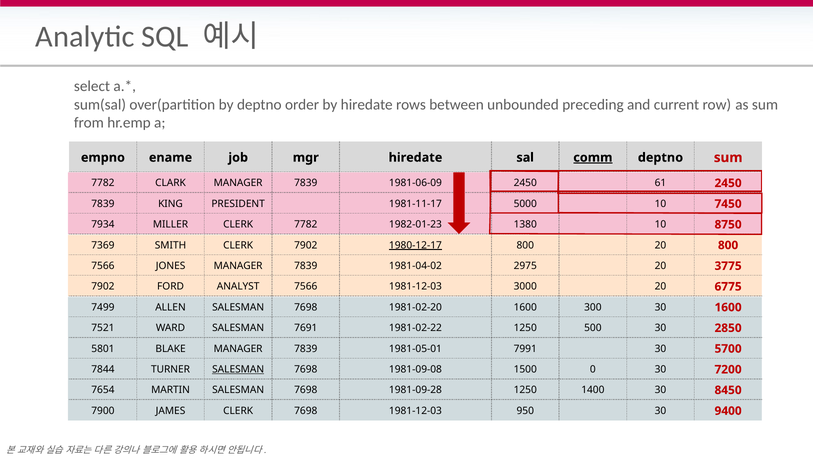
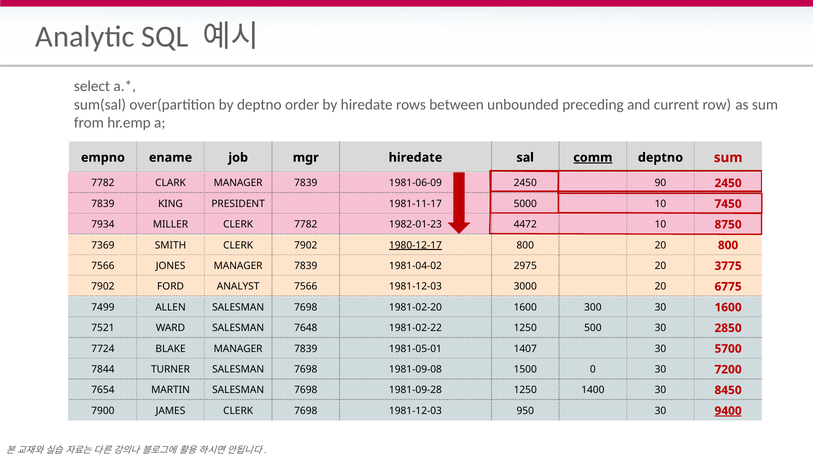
61: 61 -> 90
1380: 1380 -> 4472
7691: 7691 -> 7648
5801: 5801 -> 7724
7991: 7991 -> 1407
SALESMAN at (238, 370) underline: present -> none
9400 underline: none -> present
